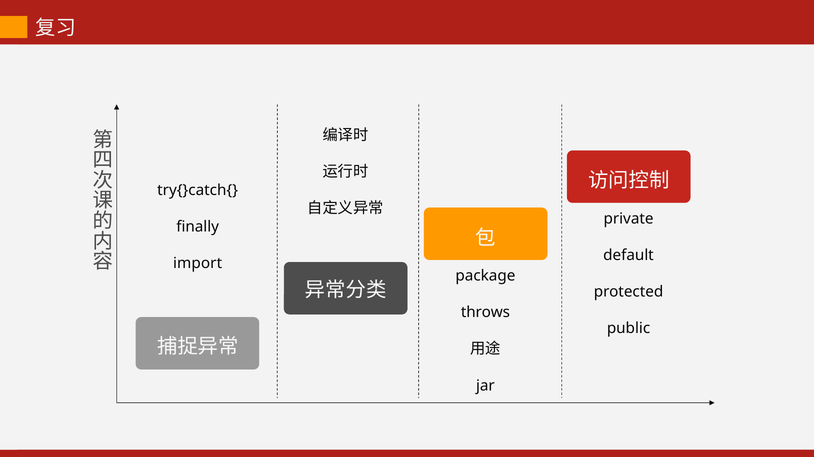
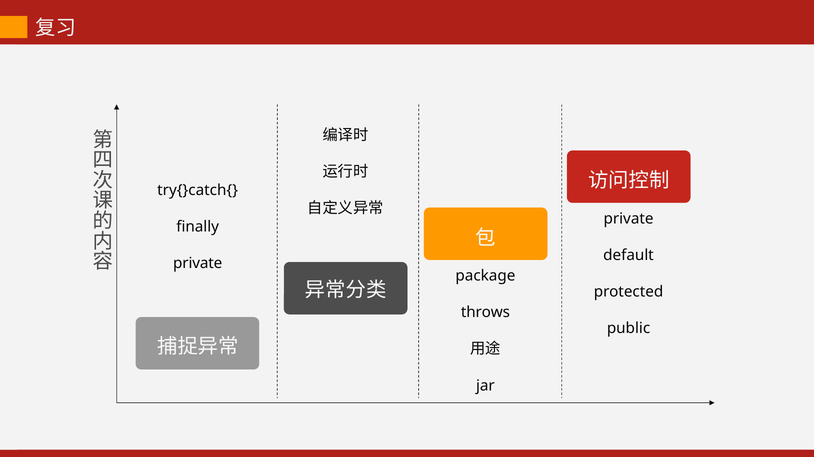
import at (198, 264): import -> private
